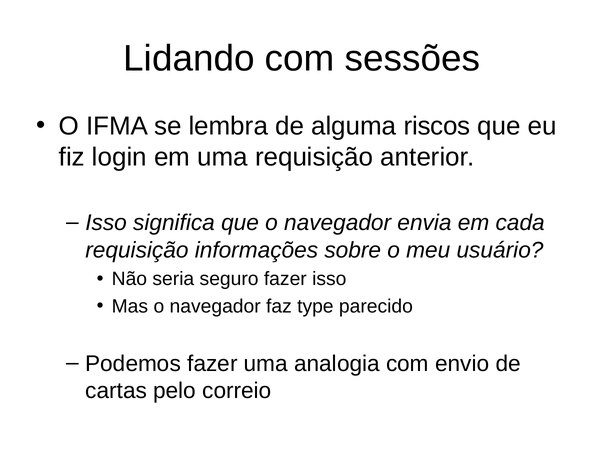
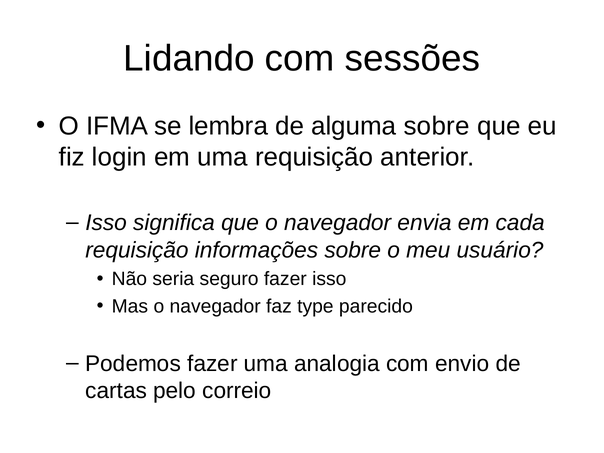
alguma riscos: riscos -> sobre
